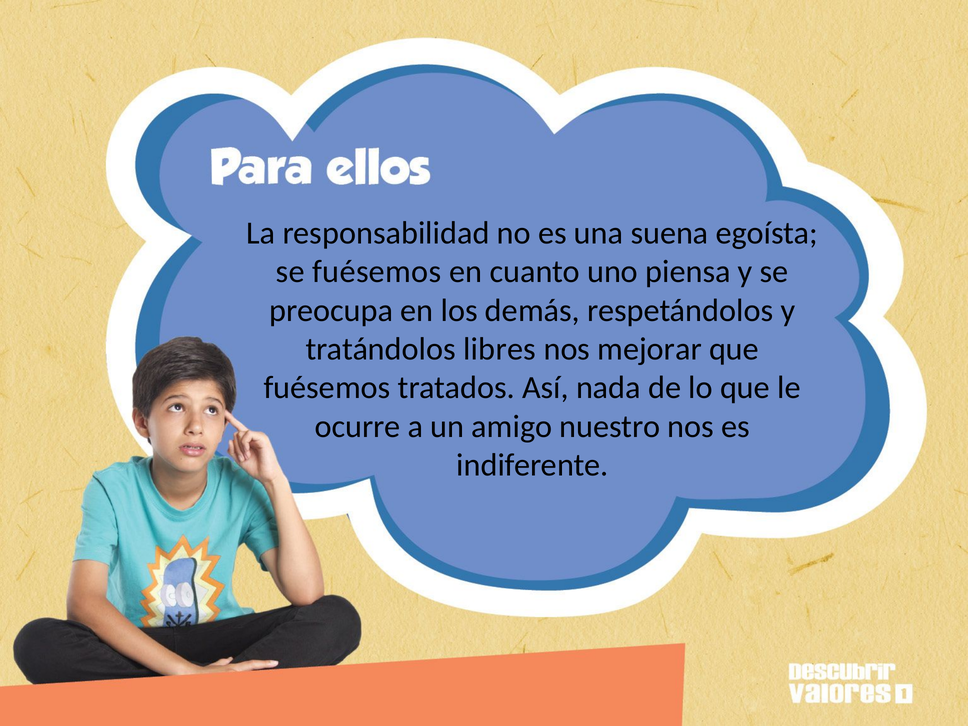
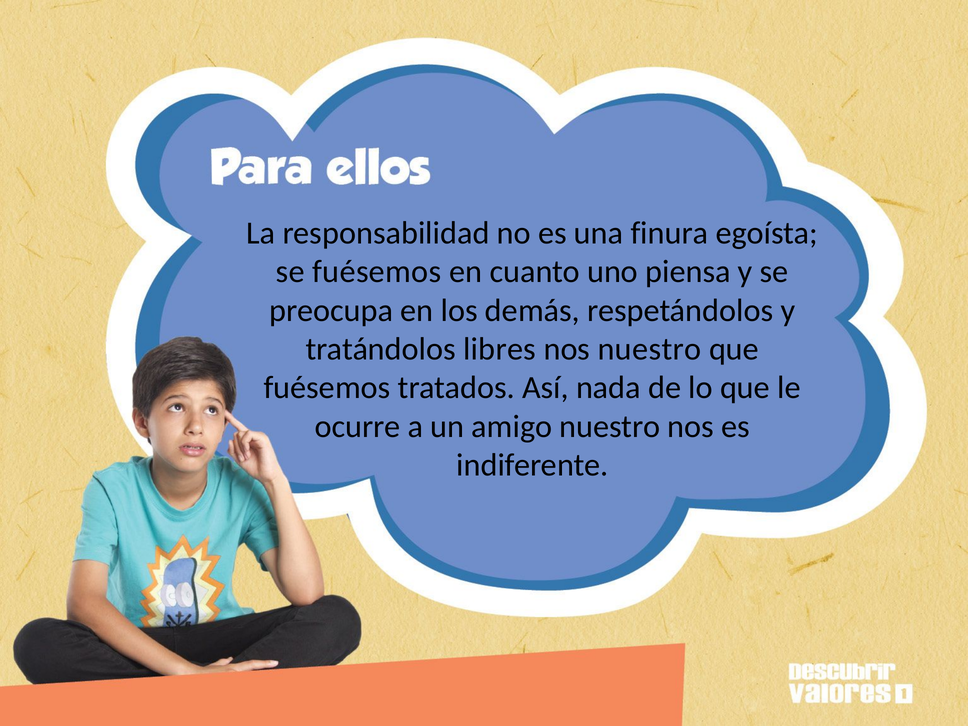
suena: suena -> finura
nos mejorar: mejorar -> nuestro
